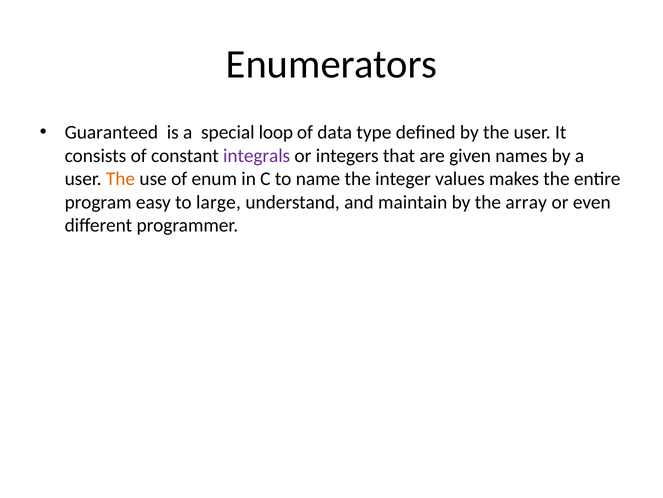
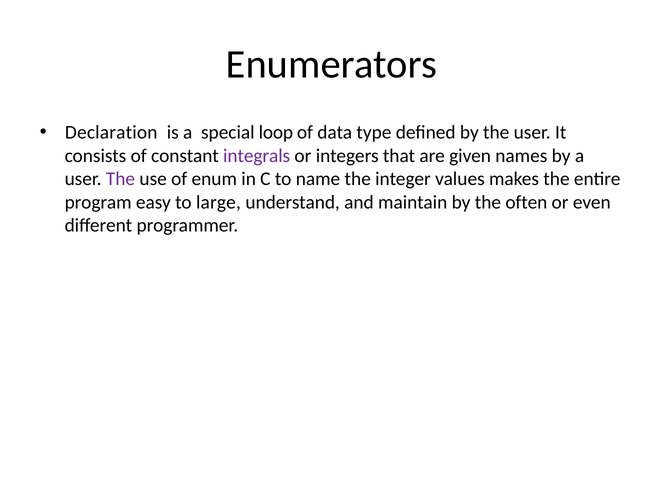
Guaranteed: Guaranteed -> Declaration
The at (121, 179) colour: orange -> purple
array: array -> often
